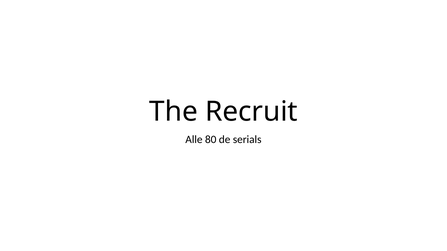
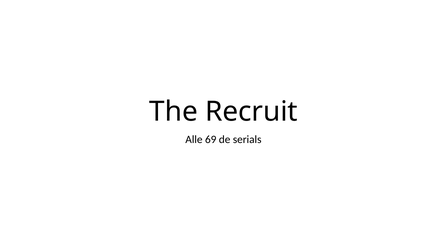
80: 80 -> 69
